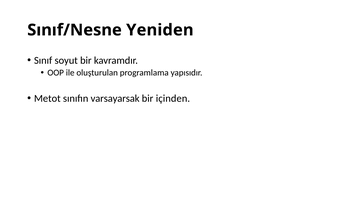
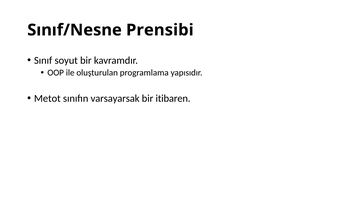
Yeniden: Yeniden -> Prensibi
içinden: içinden -> itibaren
